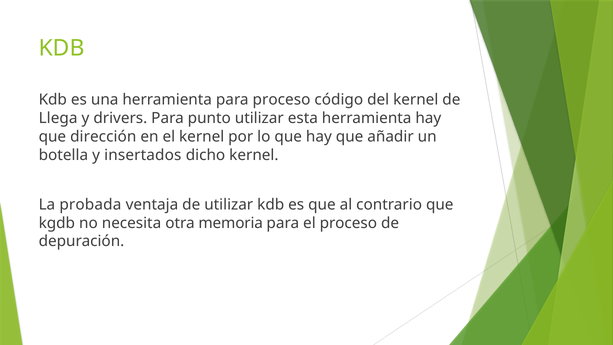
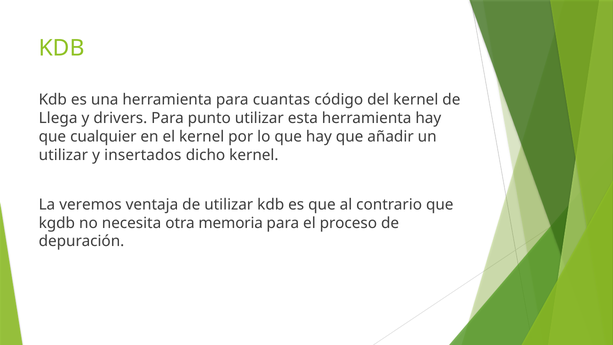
para proceso: proceso -> cuantas
dirección: dirección -> cualquier
botella at (63, 155): botella -> utilizar
probada: probada -> veremos
